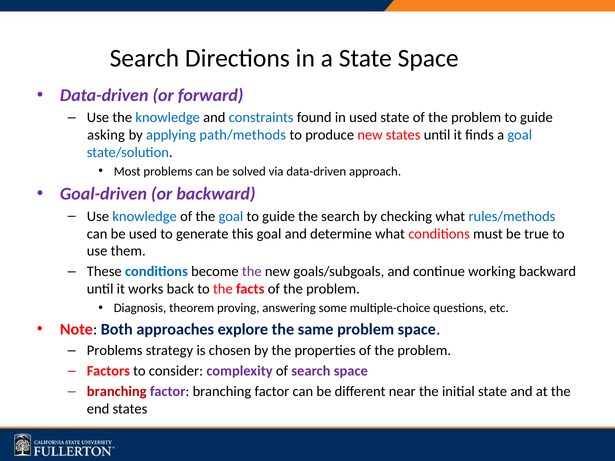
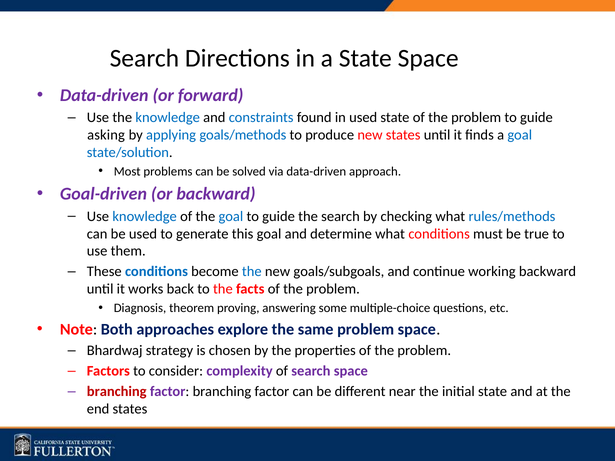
path/methods: path/methods -> goals/methods
the at (252, 272) colour: purple -> blue
Problems at (115, 351): Problems -> Bhardwaj
